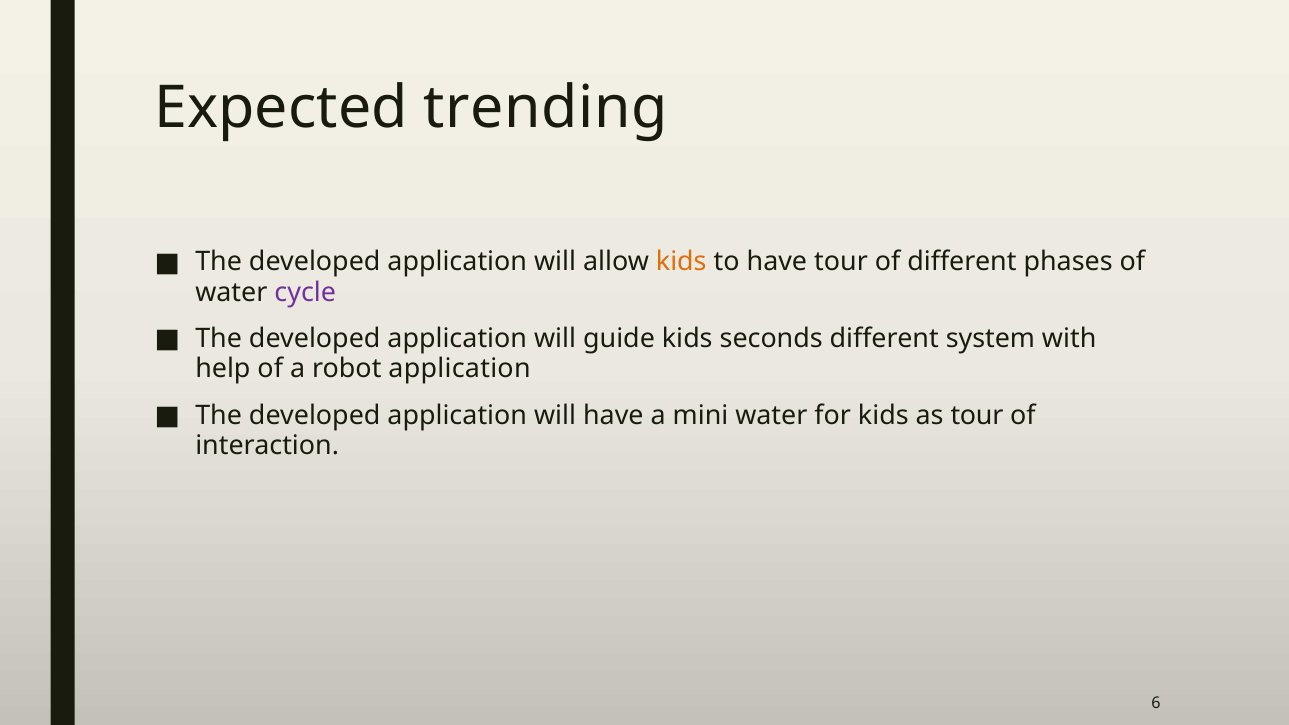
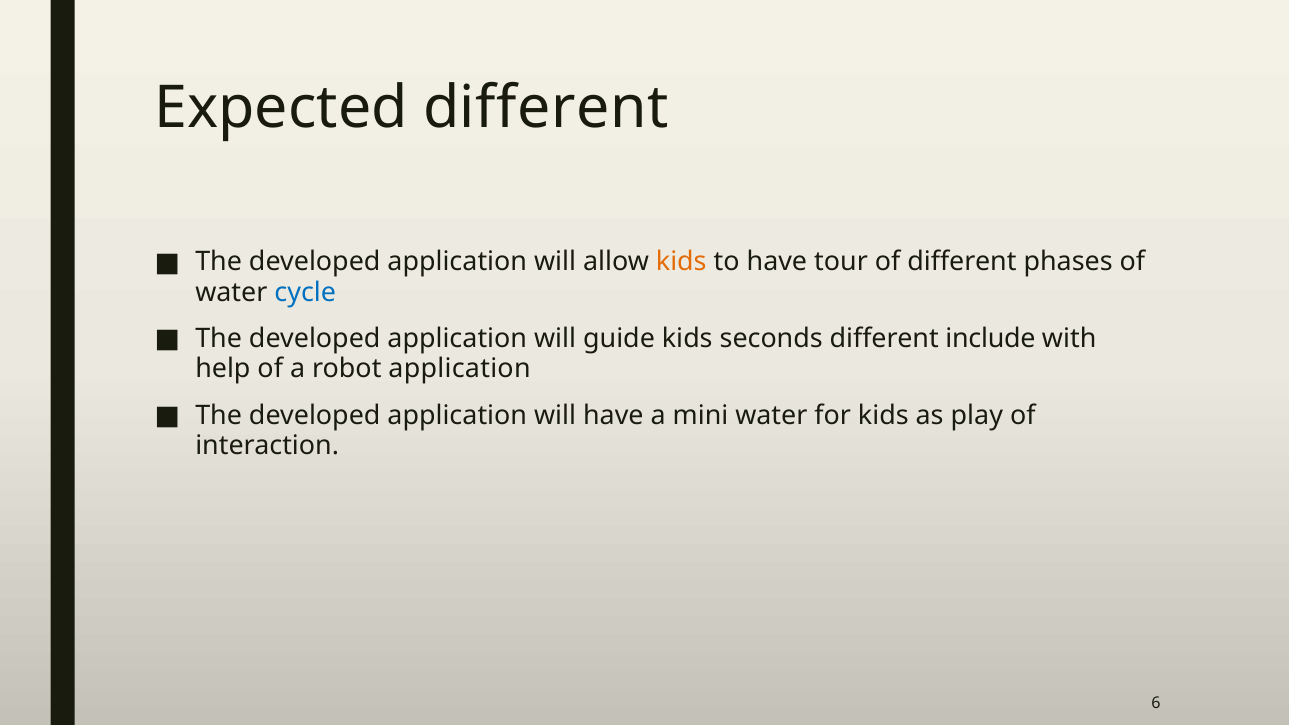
Expected trending: trending -> different
cycle colour: purple -> blue
system: system -> include
as tour: tour -> play
